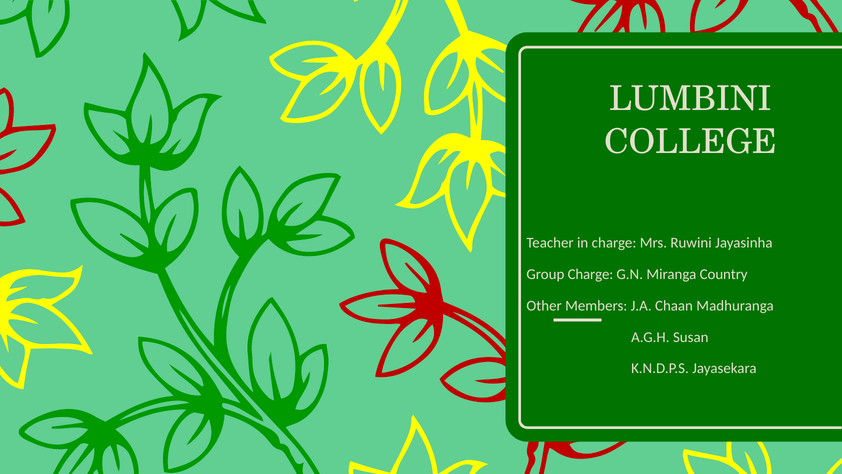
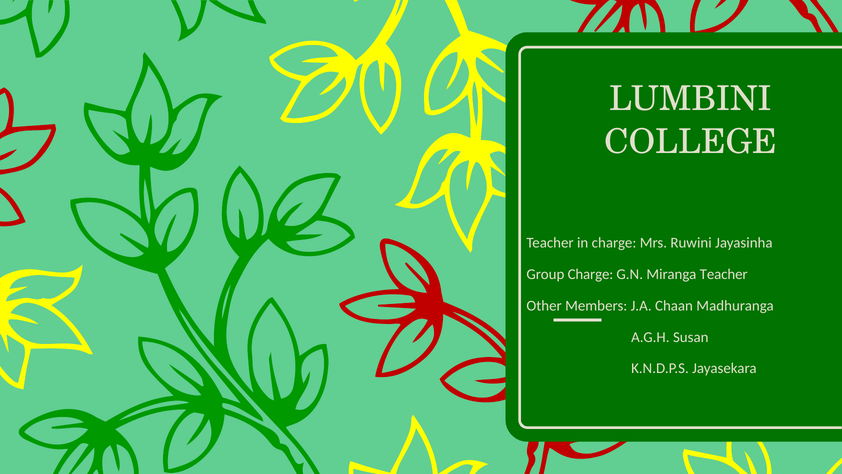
Miranga Country: Country -> Teacher
